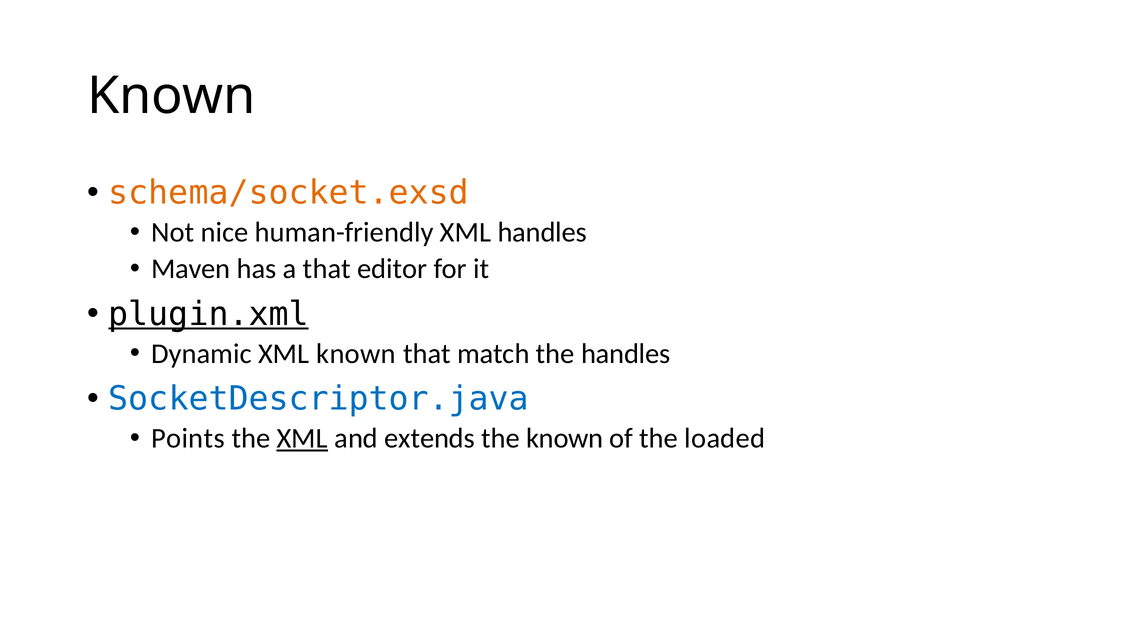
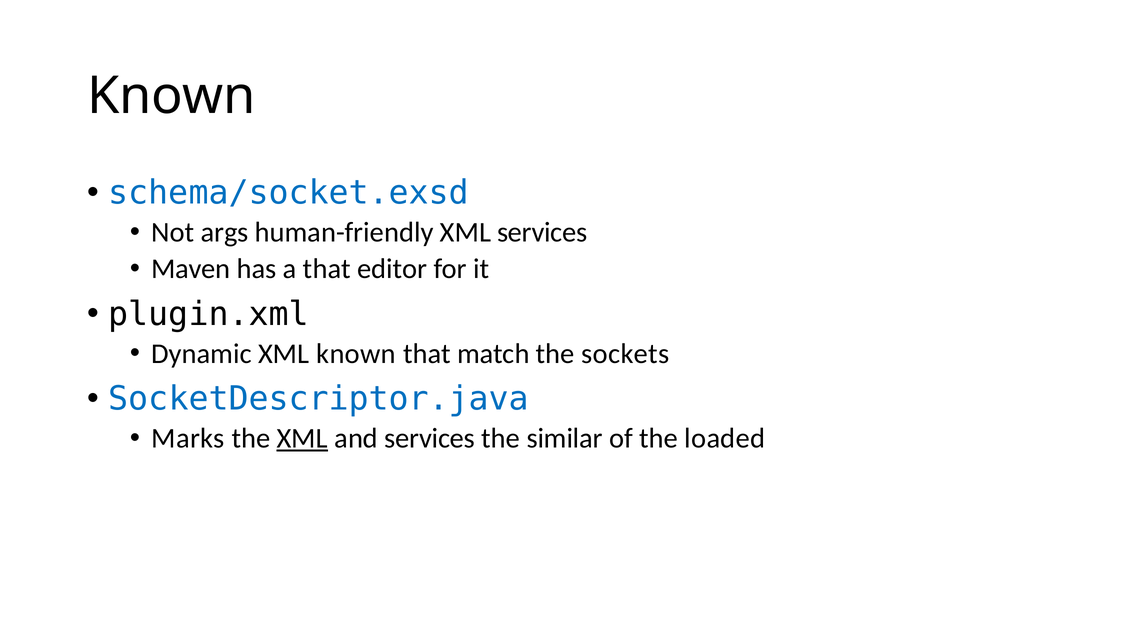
schema/socket.exsd colour: orange -> blue
nice: nice -> args
XML handles: handles -> services
plugin.xml underline: present -> none
the handles: handles -> sockets
Points: Points -> Marks
and extends: extends -> services
the known: known -> similar
